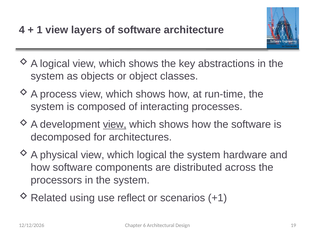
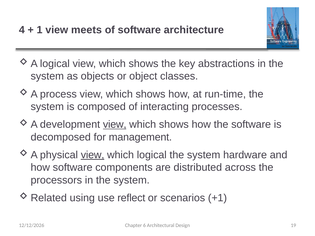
layers: layers -> meets
architectures: architectures -> management
view at (93, 155) underline: none -> present
